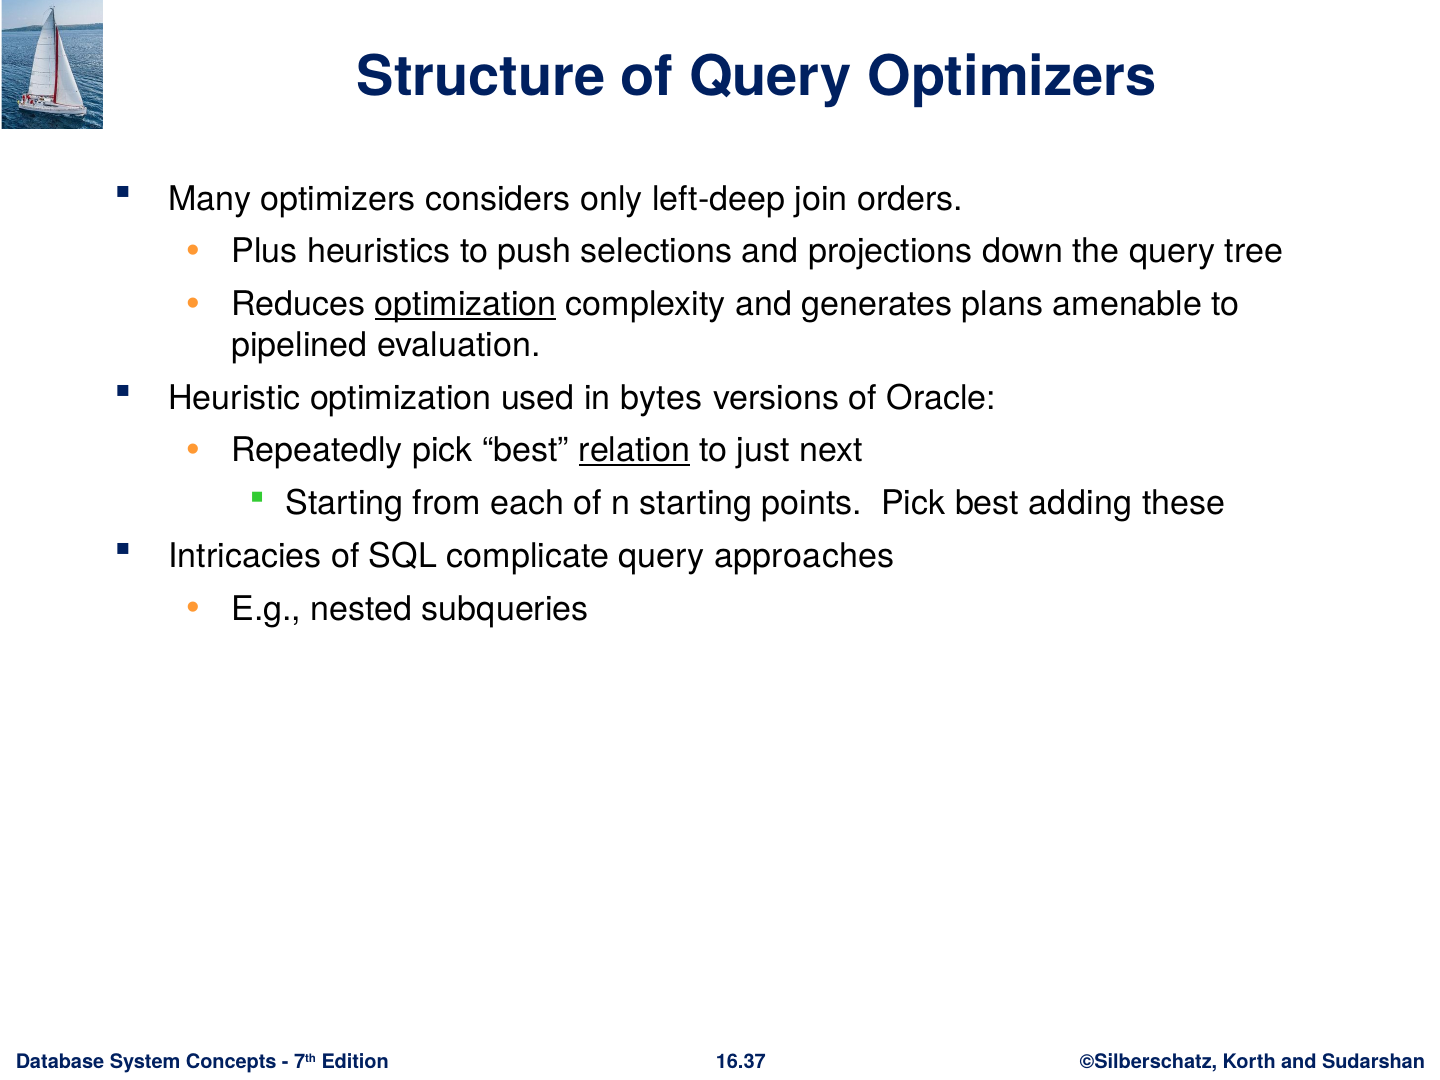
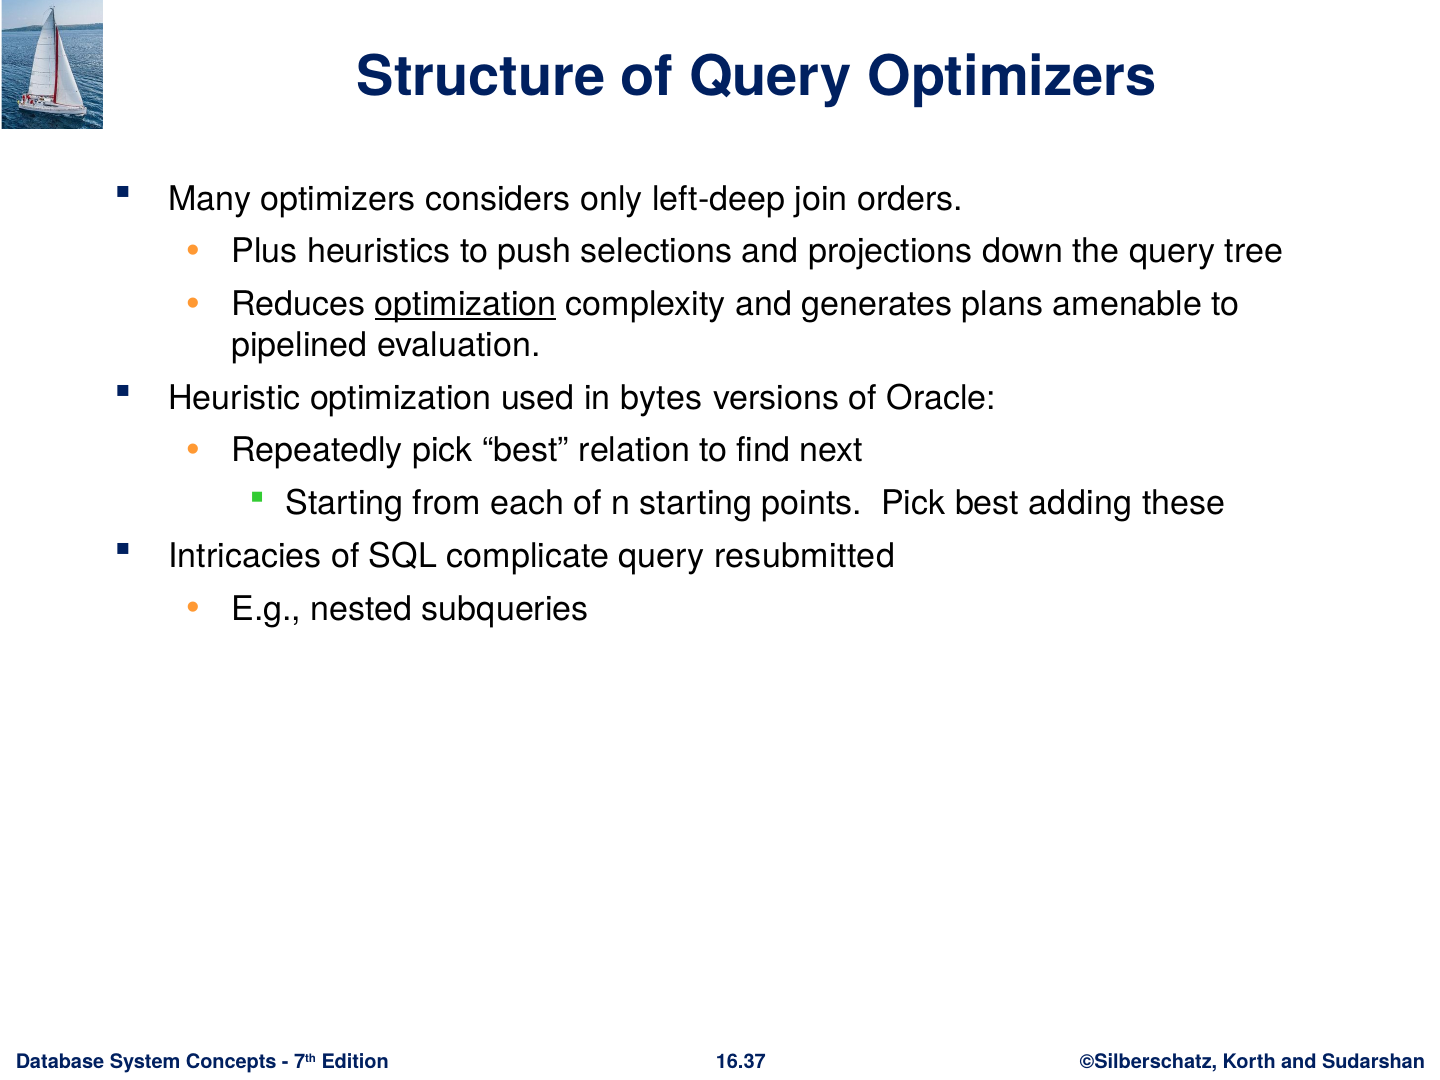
relation underline: present -> none
just: just -> find
approaches: approaches -> resubmitted
